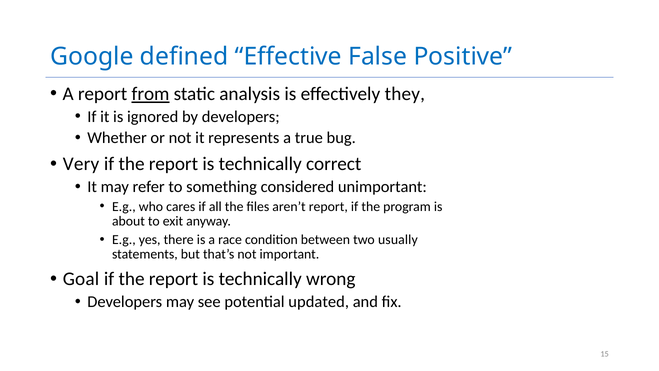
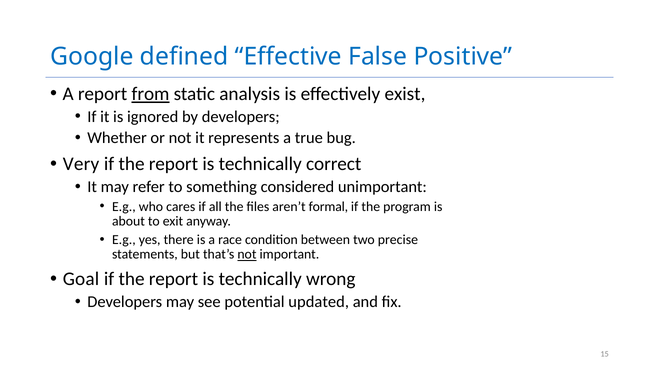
they: they -> exist
aren’t report: report -> formal
usually: usually -> precise
not at (247, 254) underline: none -> present
